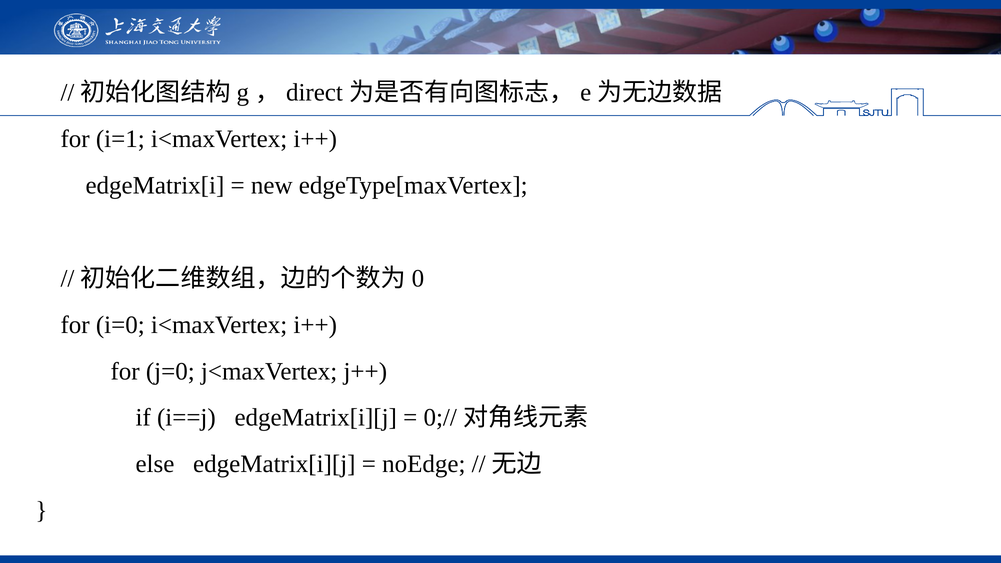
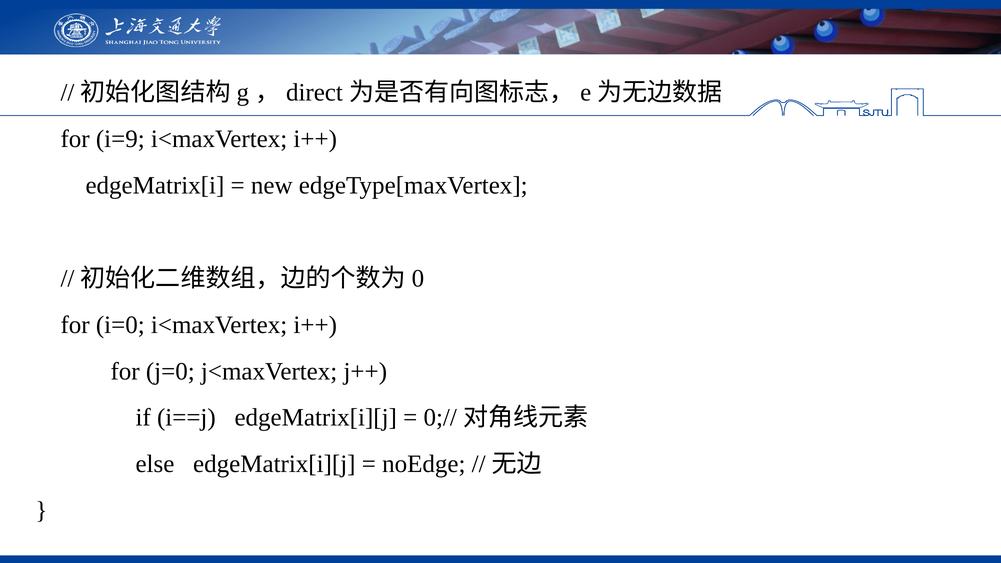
i=1: i=1 -> i=9
